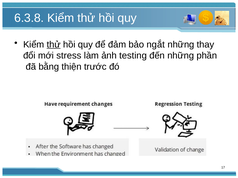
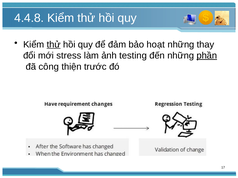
6.3.8: 6.3.8 -> 4.4.8
ngắt: ngắt -> hoạt
phần underline: none -> present
bằng: bằng -> công
